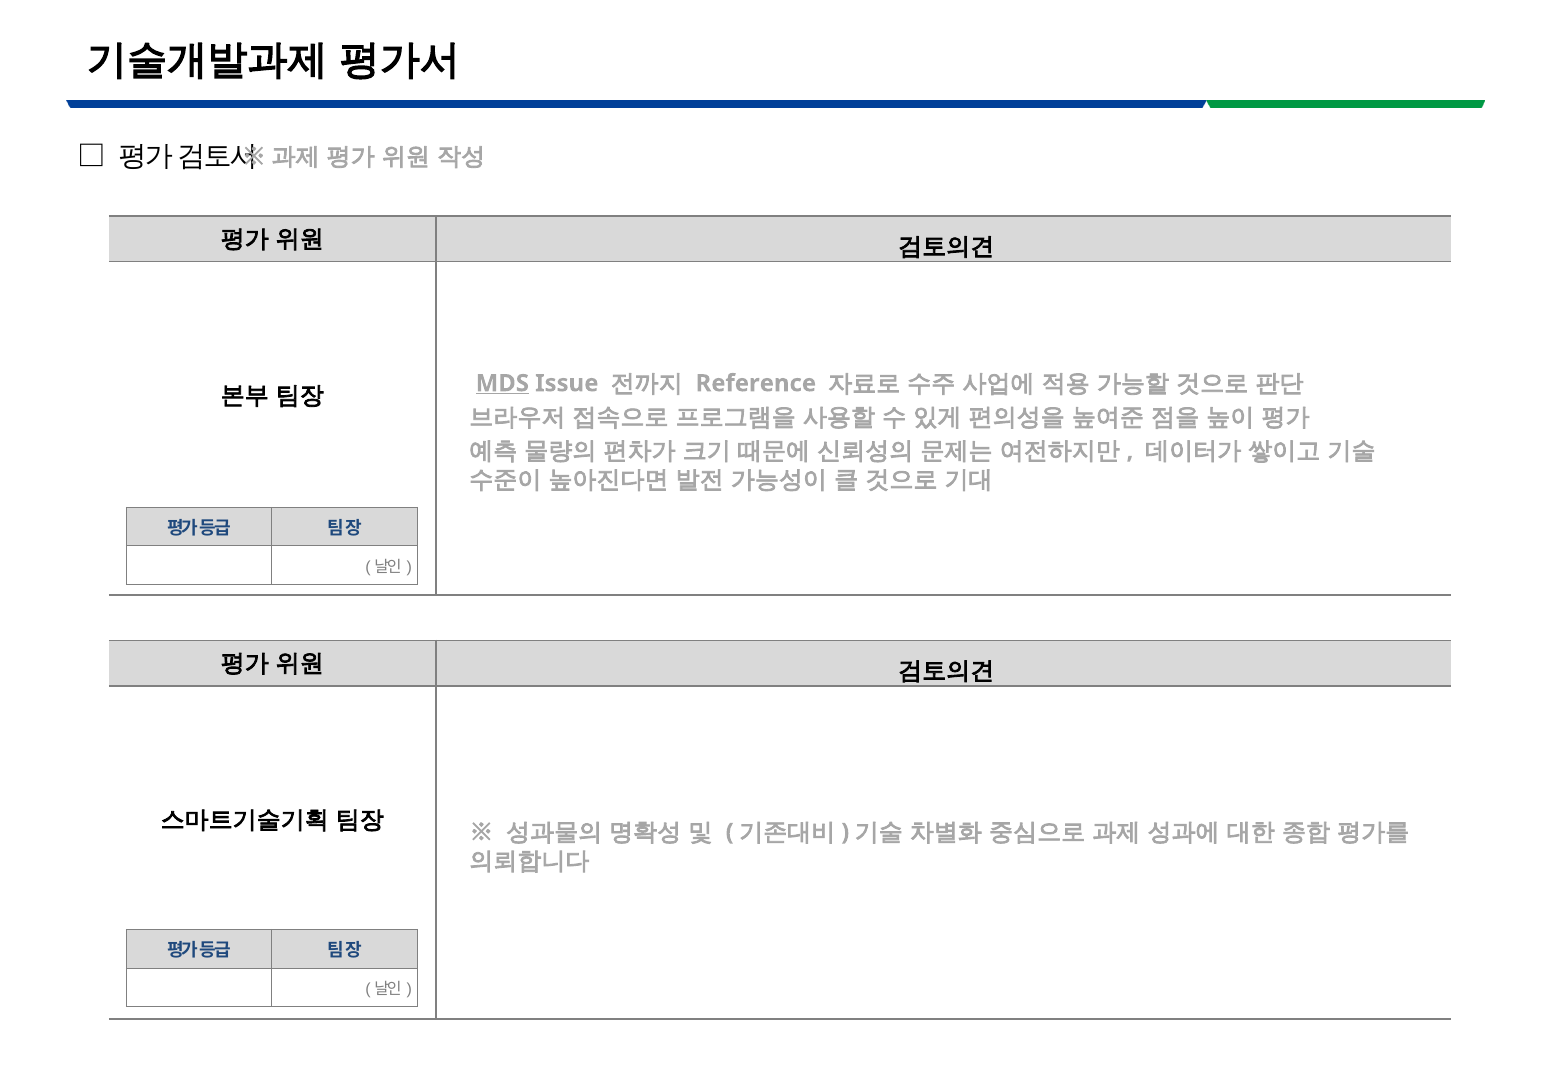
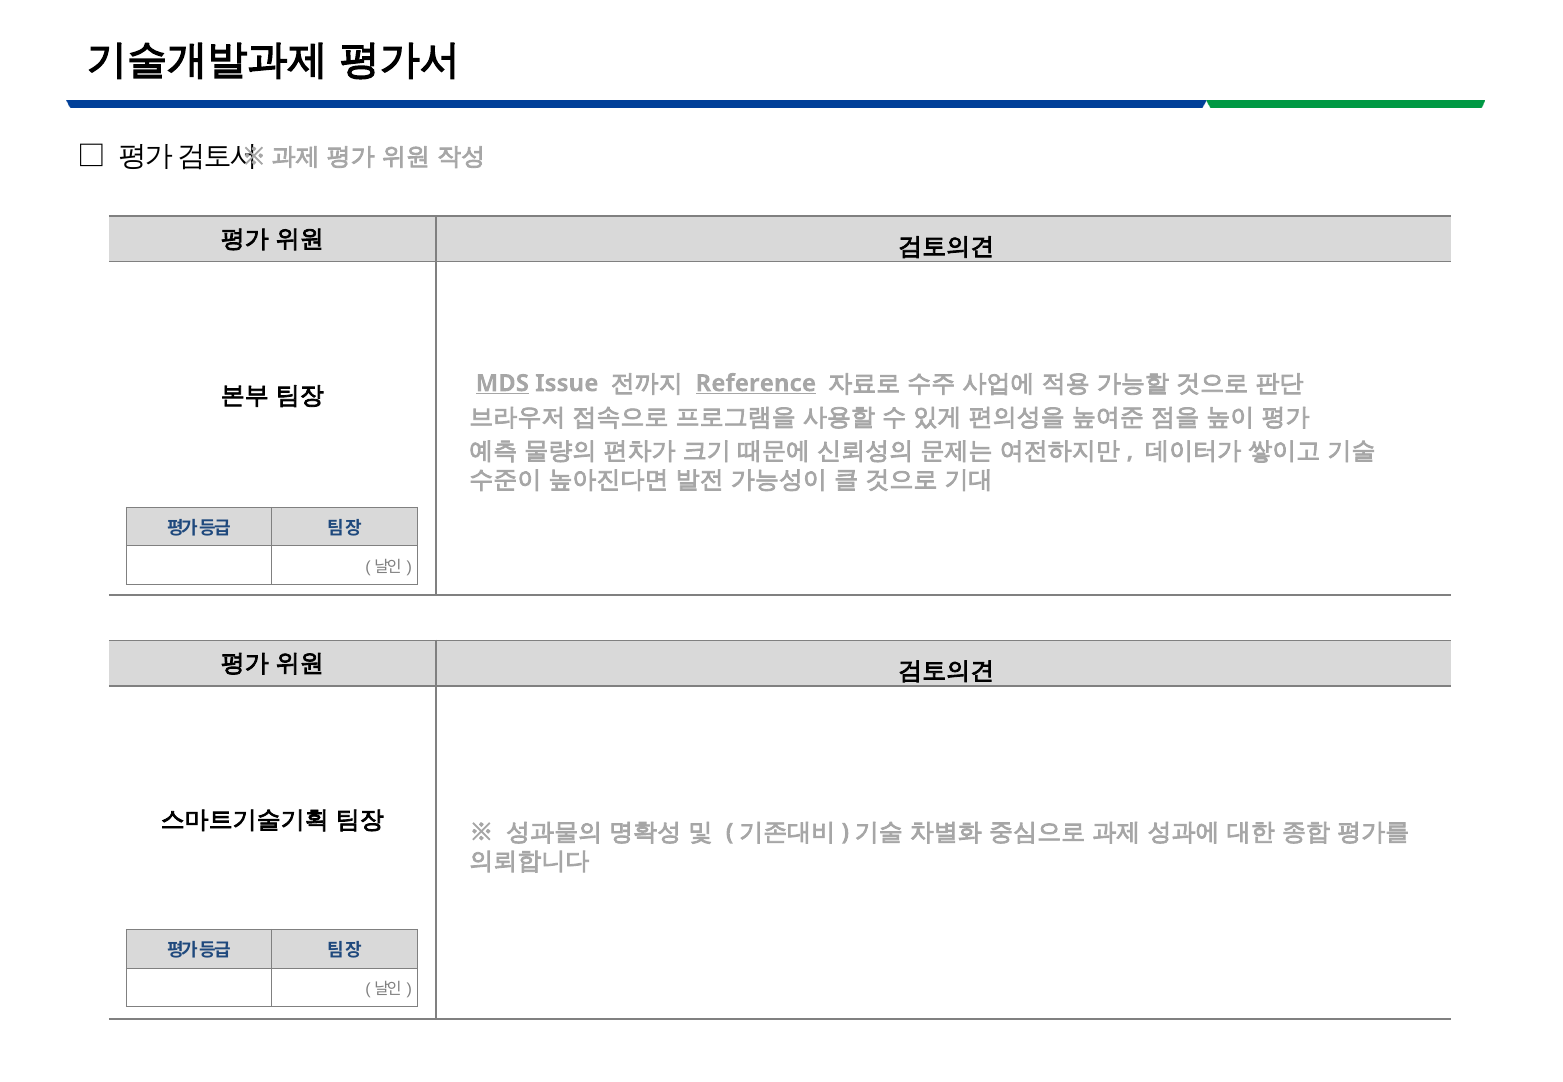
Reference underline: none -> present
